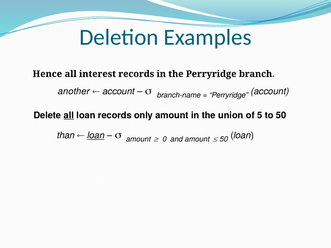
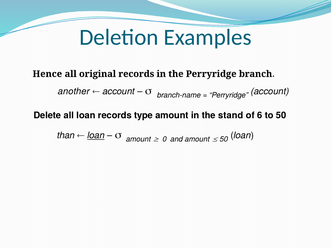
interest: interest -> original
all at (69, 115) underline: present -> none
only: only -> type
union: union -> stand
5: 5 -> 6
